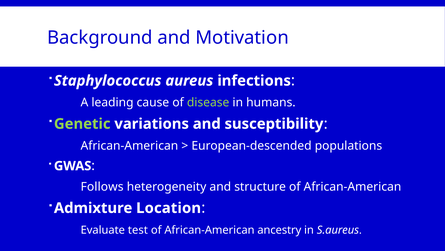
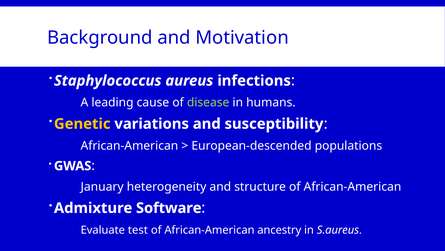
Genetic colour: light green -> yellow
Follows: Follows -> January
Location: Location -> Software
